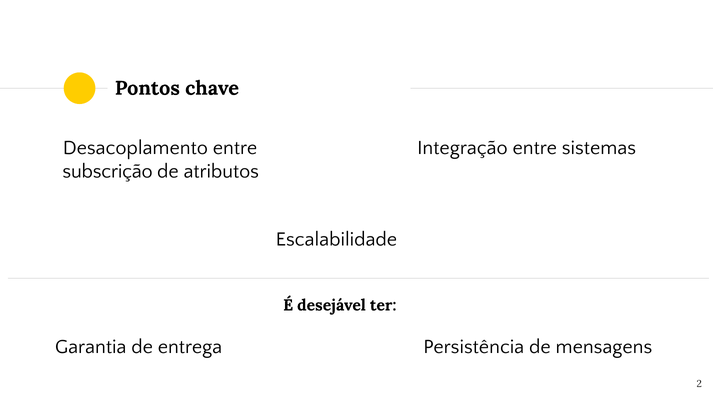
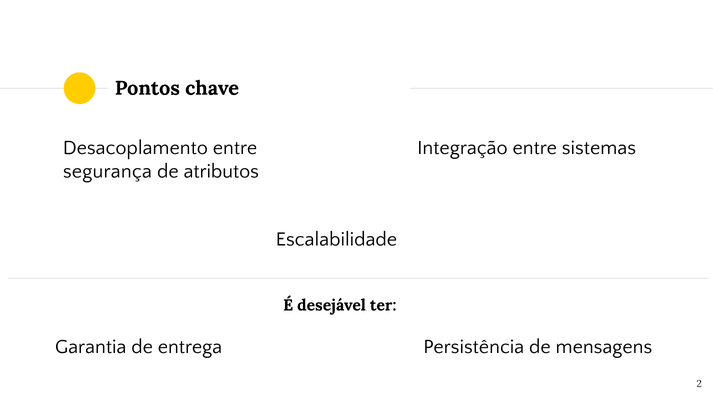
subscrição: subscrição -> segurança
